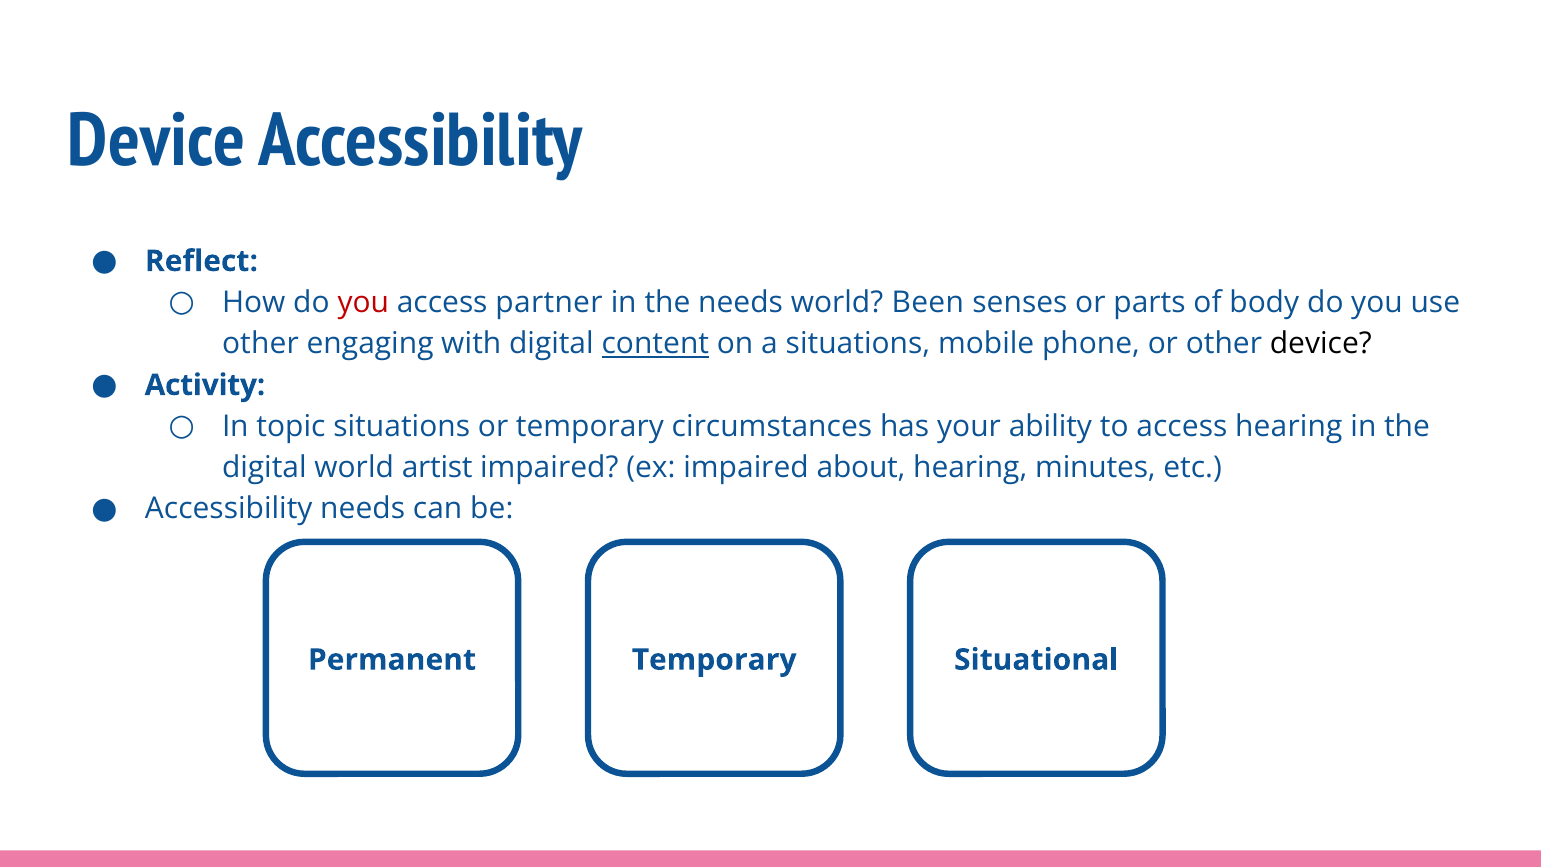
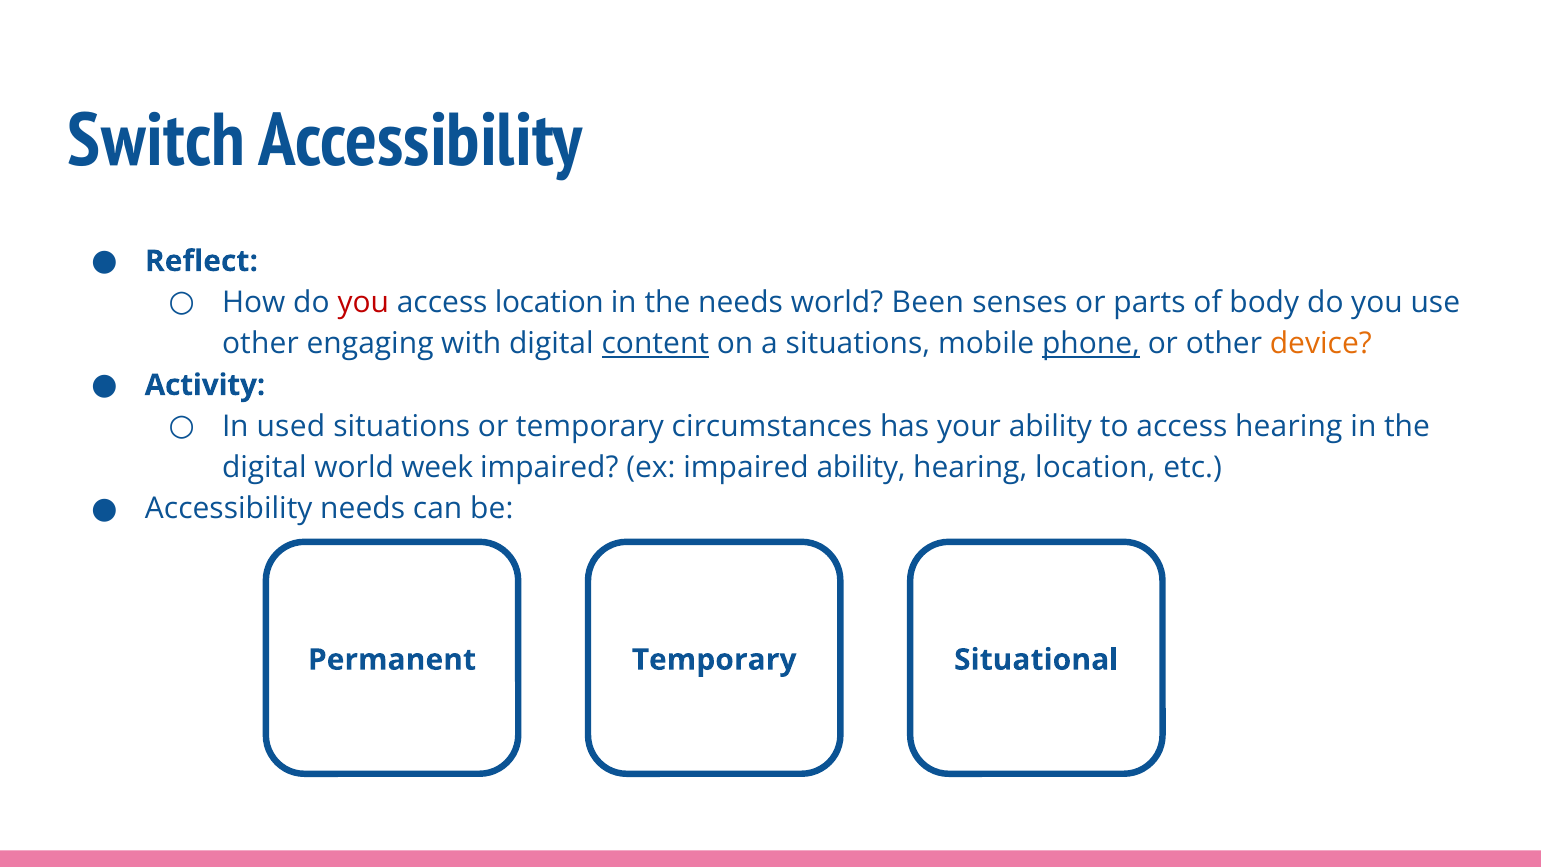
Device at (157, 141): Device -> Switch
access partner: partner -> location
phone underline: none -> present
device at (1321, 344) colour: black -> orange
topic: topic -> used
artist: artist -> week
impaired about: about -> ability
hearing minutes: minutes -> location
